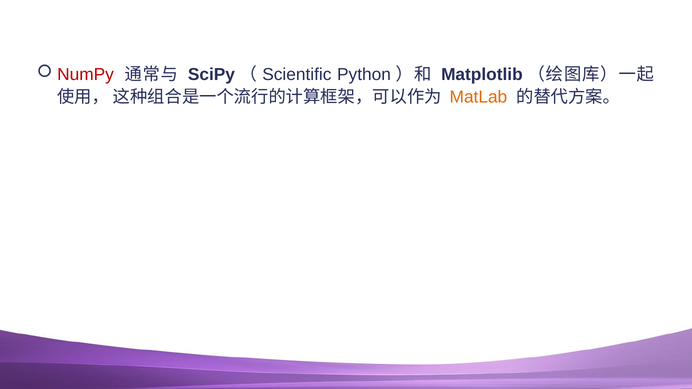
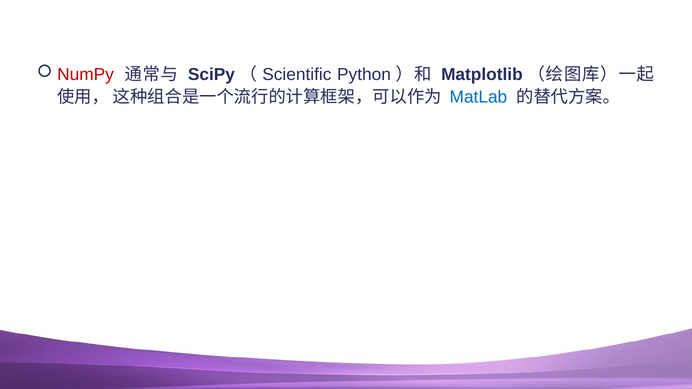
MatLab colour: orange -> blue
